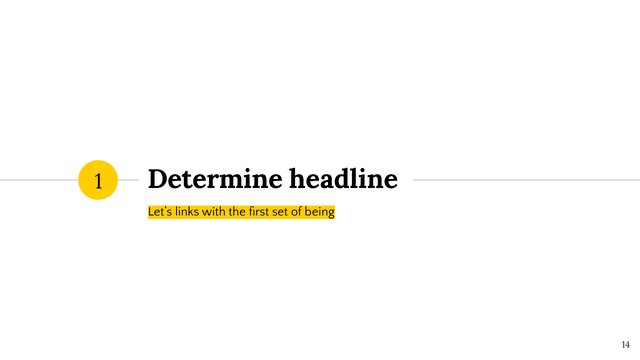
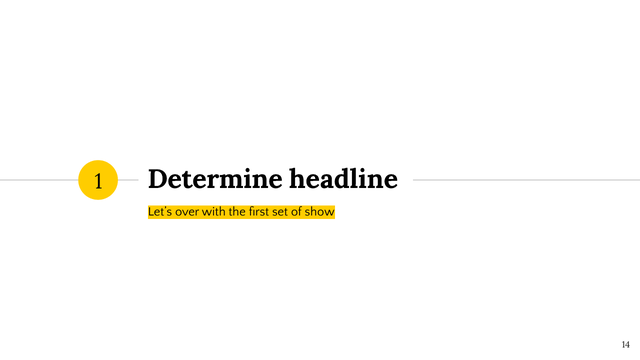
links: links -> over
being: being -> show
